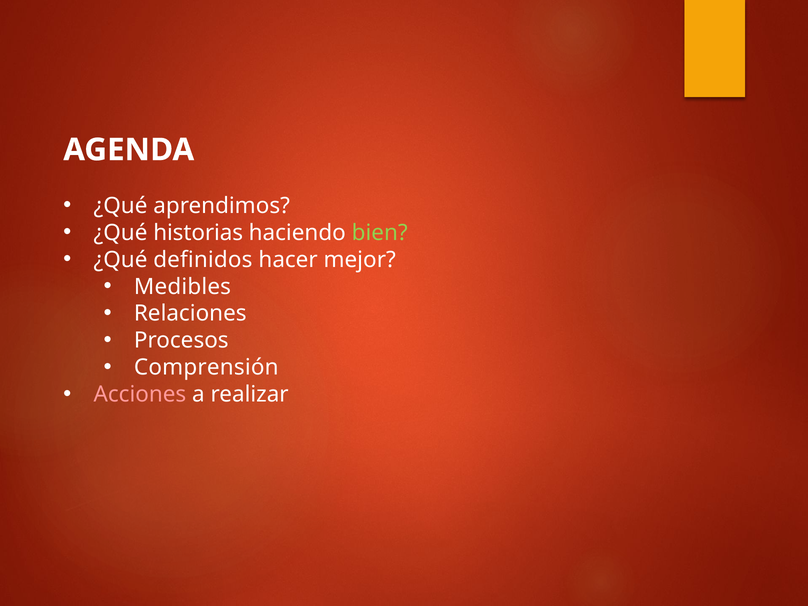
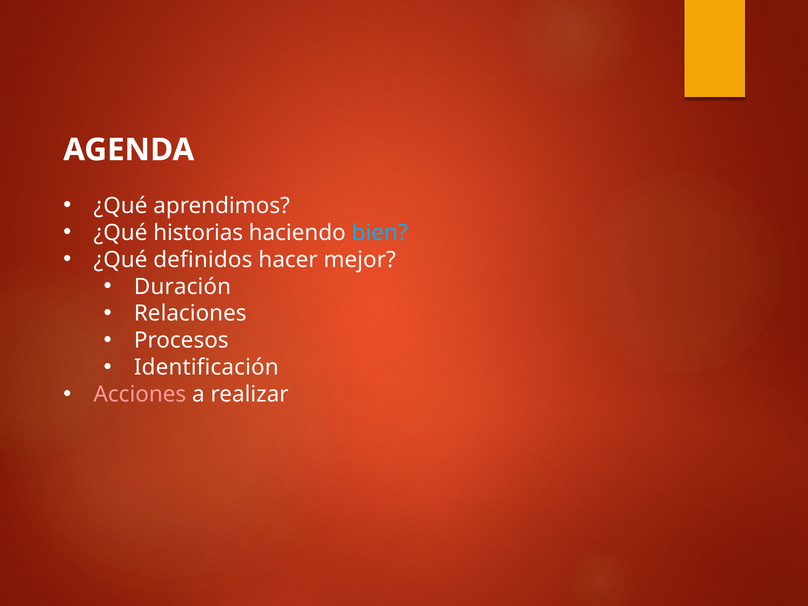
bien colour: light green -> light blue
Medibles: Medibles -> Duración
Comprensión: Comprensión -> Identificación
